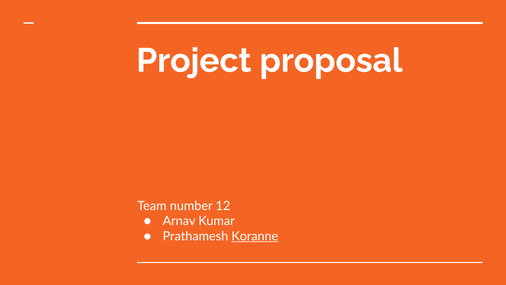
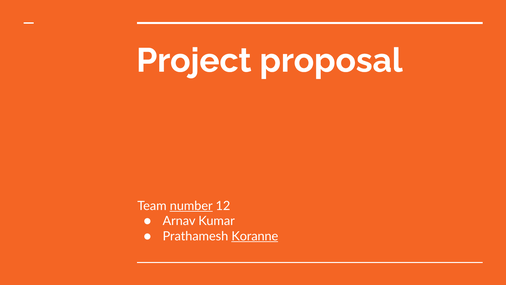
number underline: none -> present
